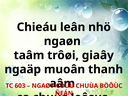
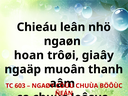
taâm: taâm -> hoan
